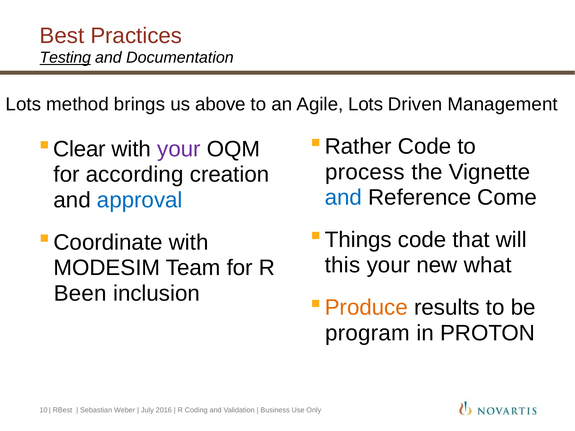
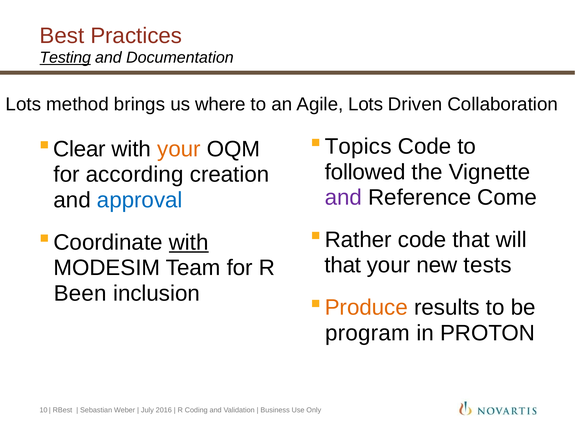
above: above -> where
Management: Management -> Collaboration
Rather: Rather -> Topics
your at (179, 149) colour: purple -> orange
process: process -> followed
and at (343, 198) colour: blue -> purple
Things: Things -> Rather
with at (189, 242) underline: none -> present
this at (343, 265): this -> that
what: what -> tests
